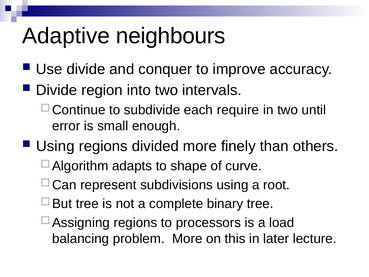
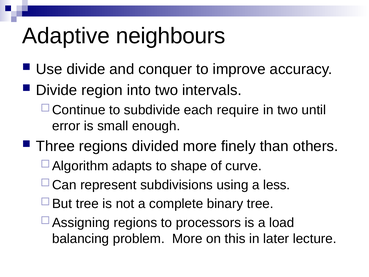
Using at (55, 146): Using -> Three
root: root -> less
